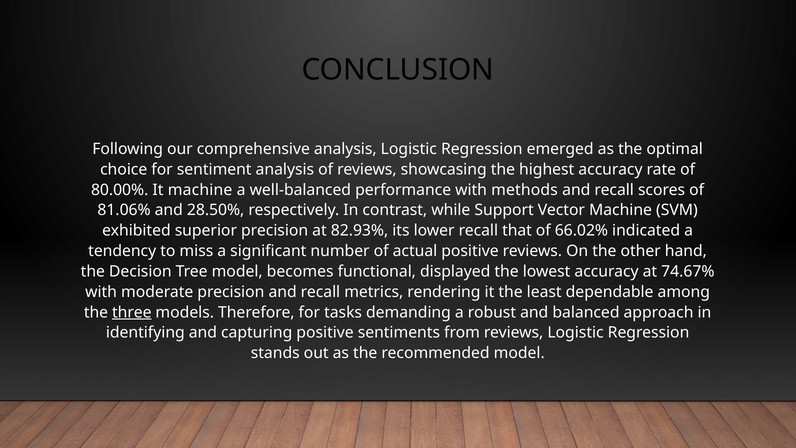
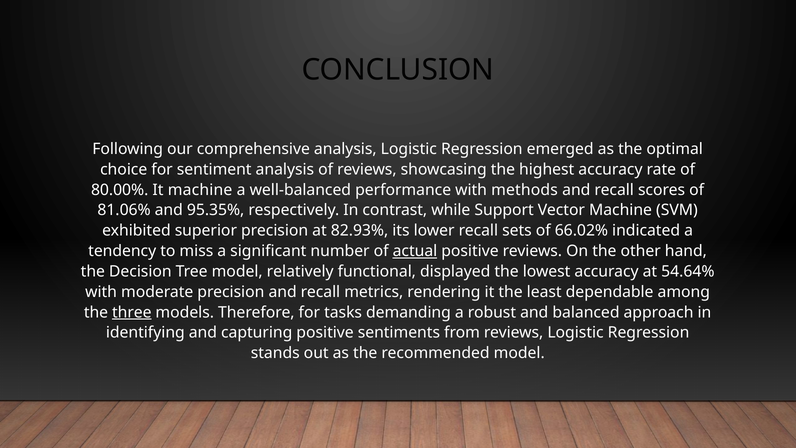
28.50%: 28.50% -> 95.35%
that: that -> sets
actual underline: none -> present
becomes: becomes -> relatively
74.67%: 74.67% -> 54.64%
